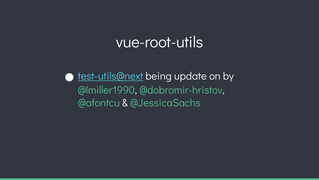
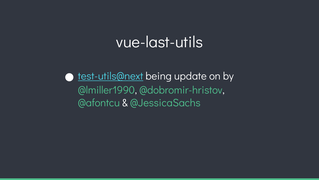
vue-root-utils: vue-root-utils -> vue-last-utils
